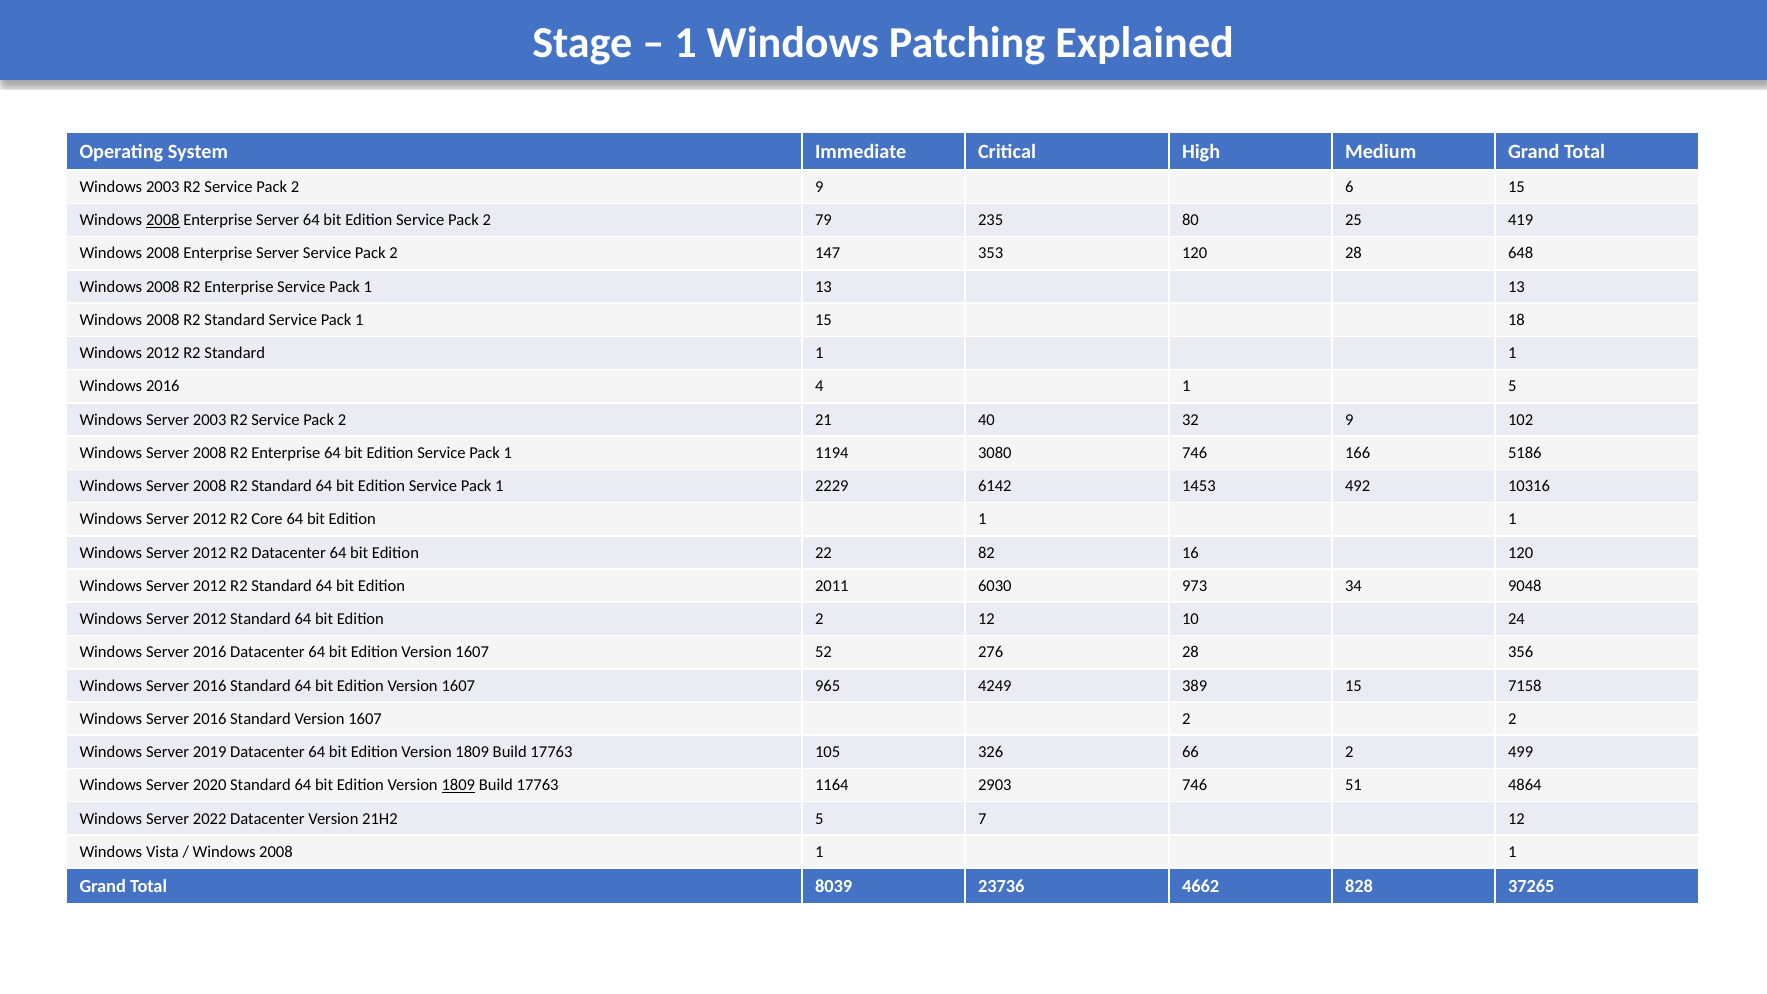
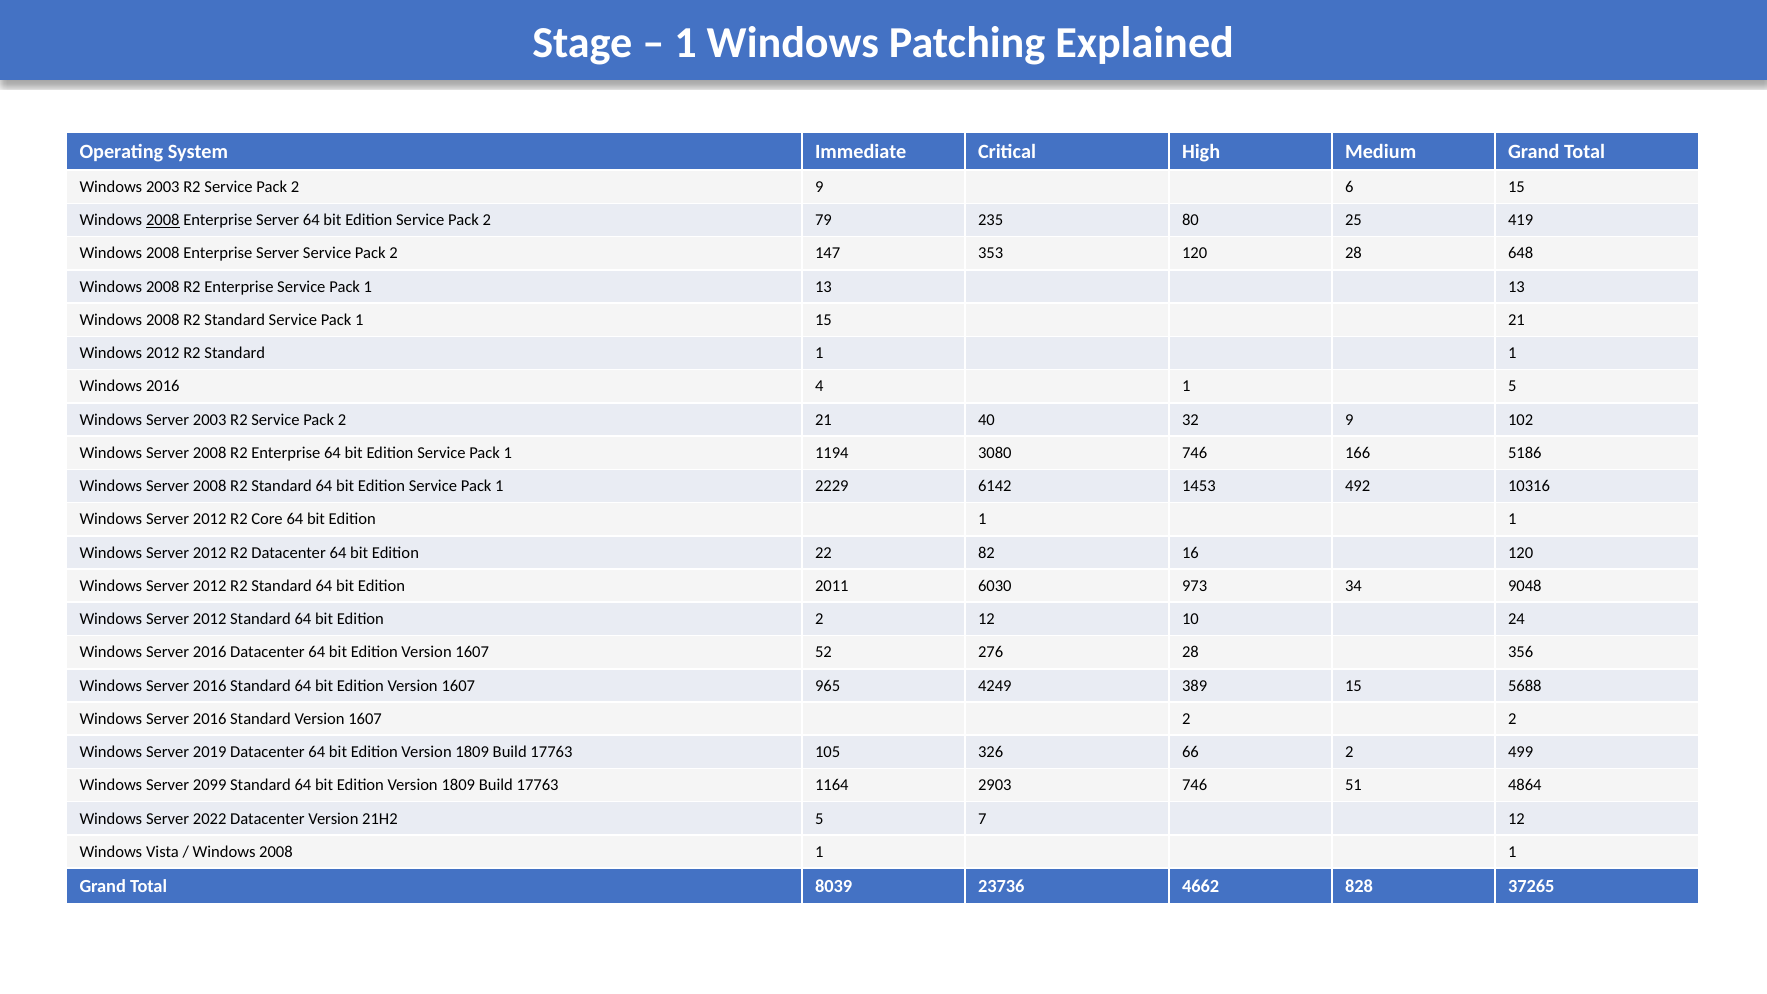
15 18: 18 -> 21
7158: 7158 -> 5688
2020: 2020 -> 2099
1809 at (458, 785) underline: present -> none
